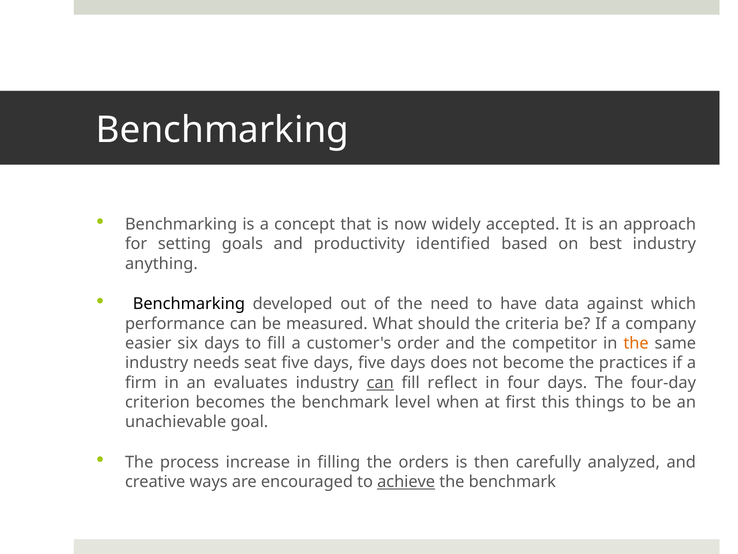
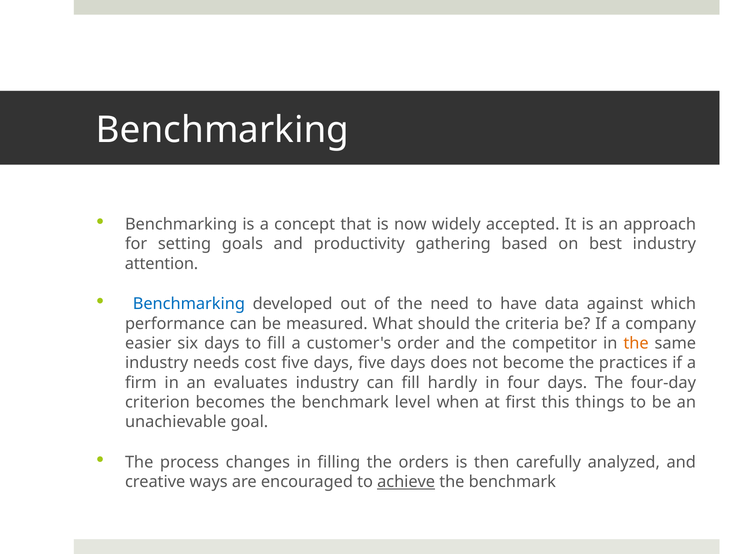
identified: identified -> gathering
anything: anything -> attention
Benchmarking at (189, 304) colour: black -> blue
seat: seat -> cost
can at (380, 382) underline: present -> none
reflect: reflect -> hardly
increase: increase -> changes
